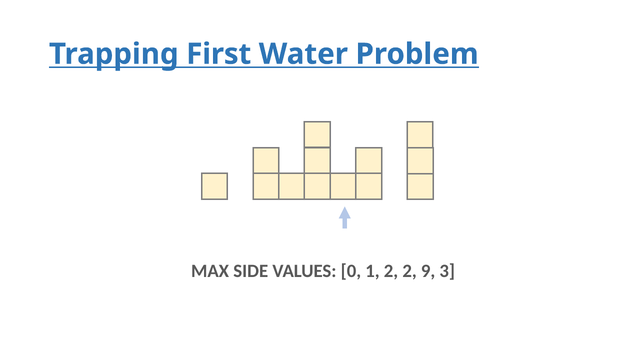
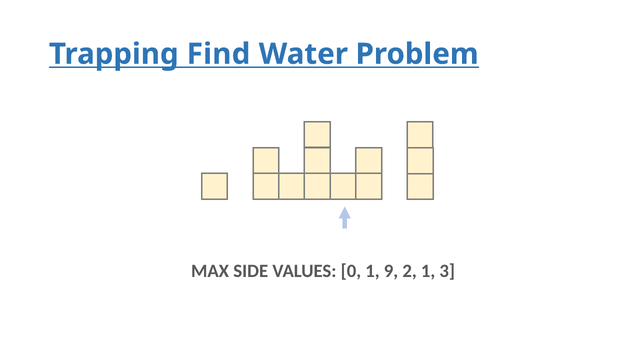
First: First -> Find
1 2: 2 -> 9
2 9: 9 -> 1
